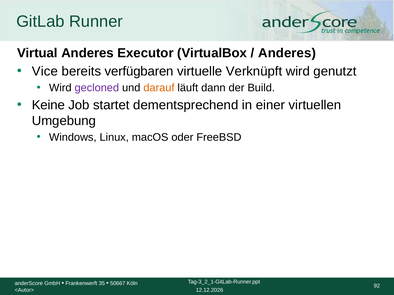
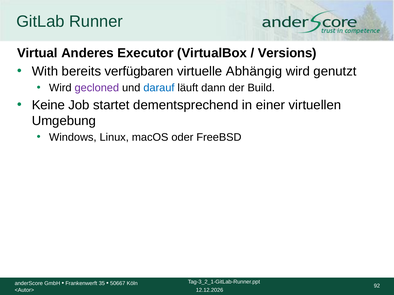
Anderes at (287, 53): Anderes -> Versions
Vice: Vice -> With
Verknüpft: Verknüpft -> Abhängig
darauf colour: orange -> blue
